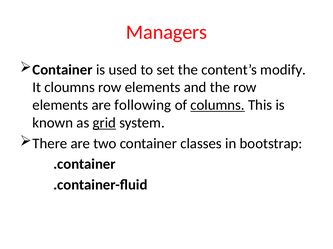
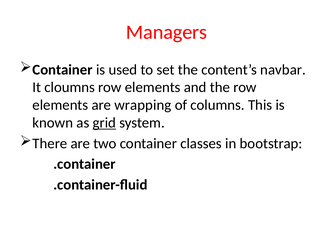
modify: modify -> navbar
following: following -> wrapping
columns underline: present -> none
